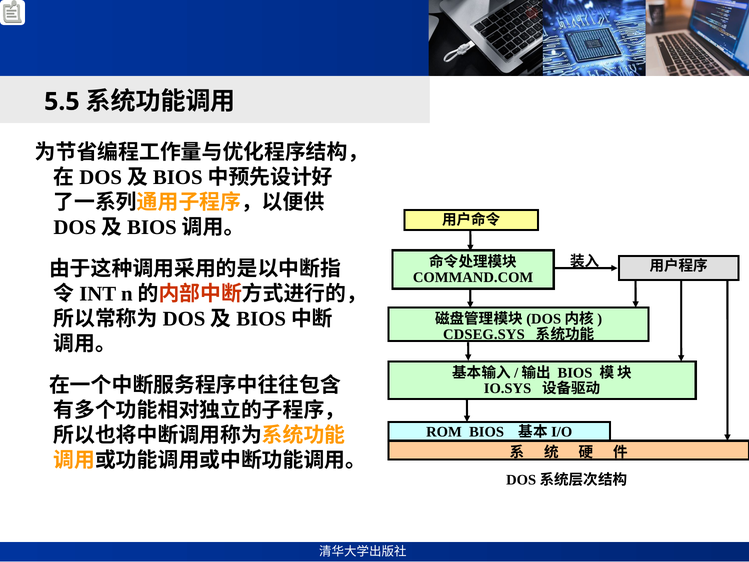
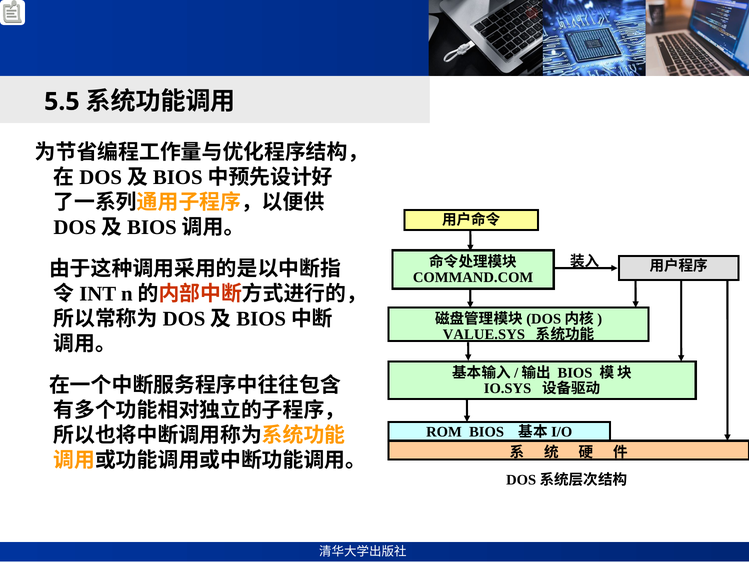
CDSEG.SYS: CDSEG.SYS -> VALUE.SYS
